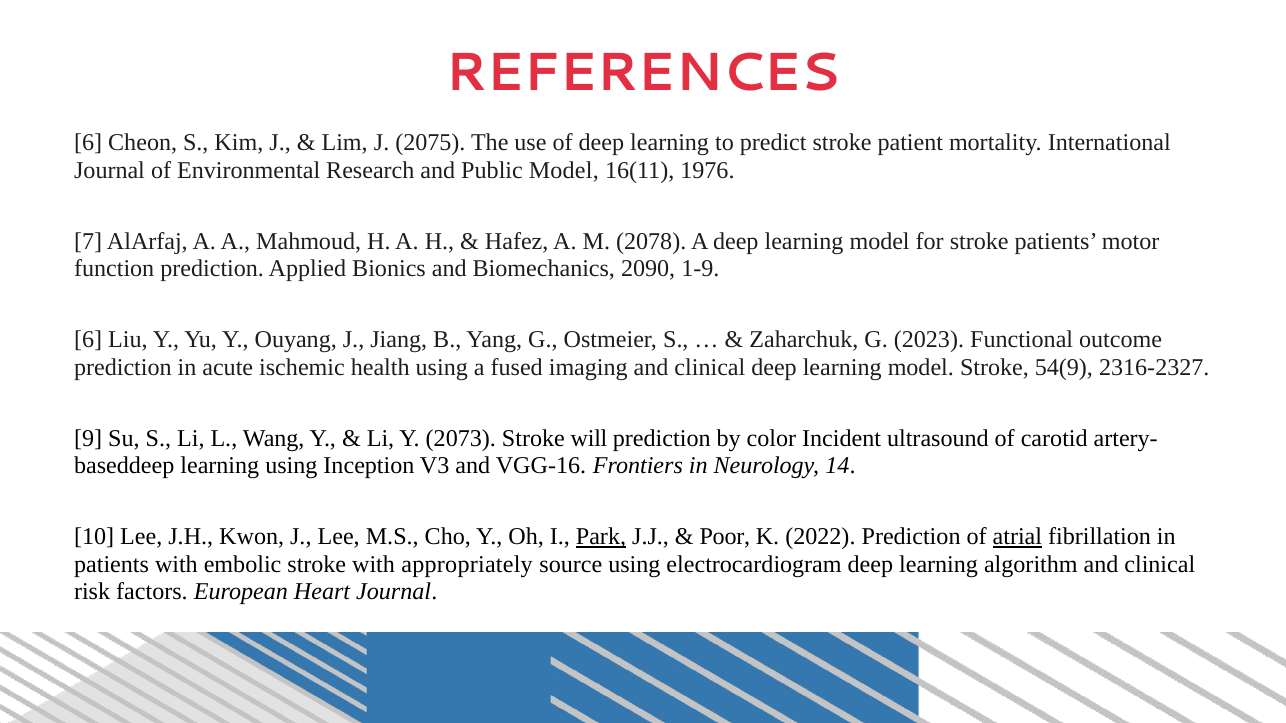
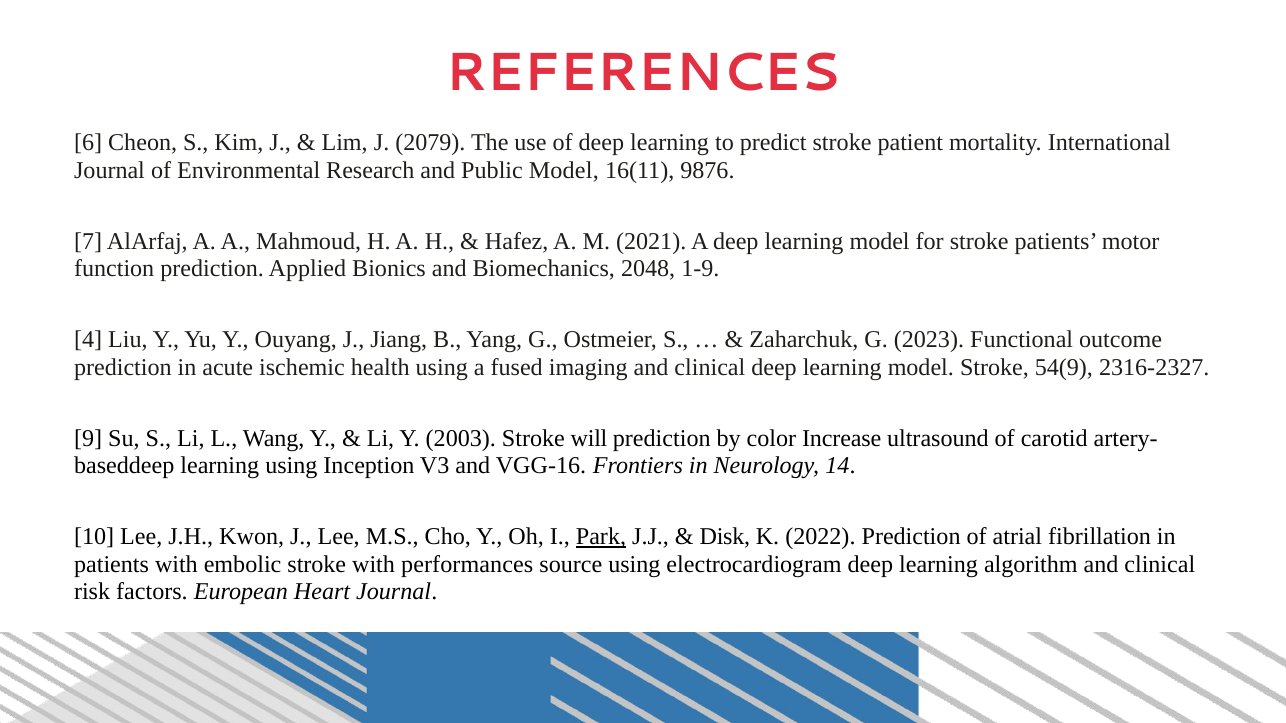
2075: 2075 -> 2079
1976: 1976 -> 9876
2078: 2078 -> 2021
2090: 2090 -> 2048
6 at (88, 340): 6 -> 4
2073: 2073 -> 2003
Incident: Incident -> Increase
Poor: Poor -> Disk
atrial underline: present -> none
appropriately: appropriately -> performances
